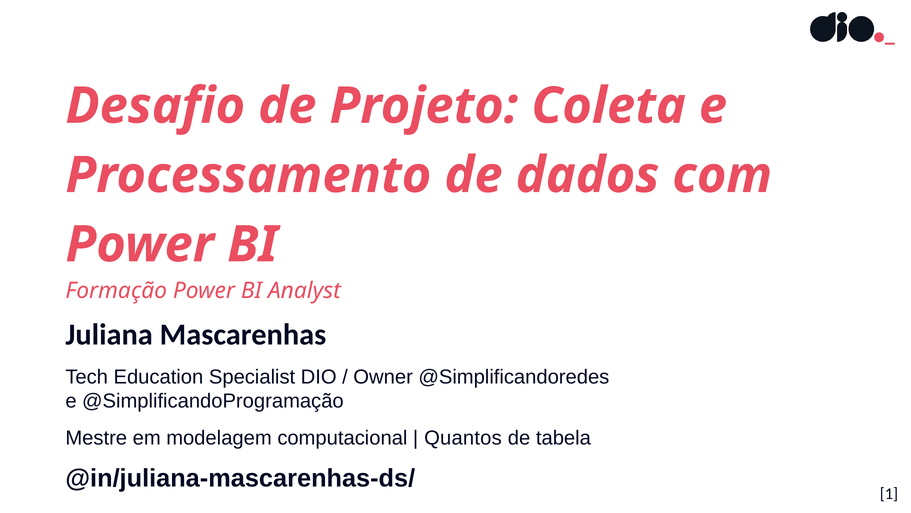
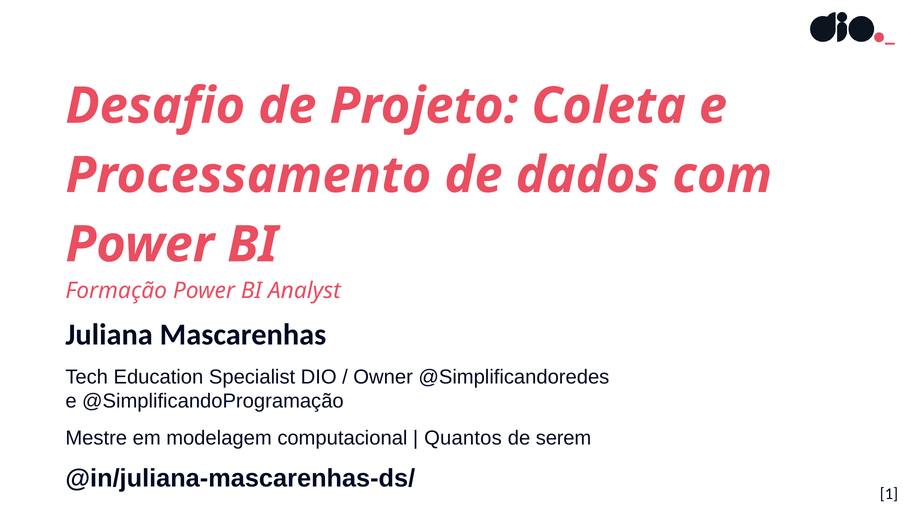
tabela: tabela -> serem
